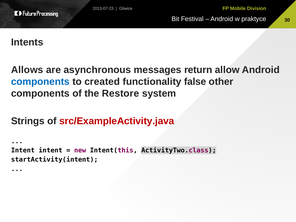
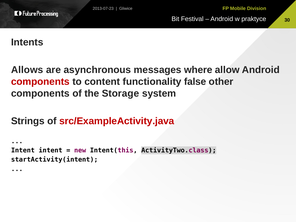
return: return -> where
components at (40, 82) colour: blue -> red
created: created -> content
Restore: Restore -> Storage
